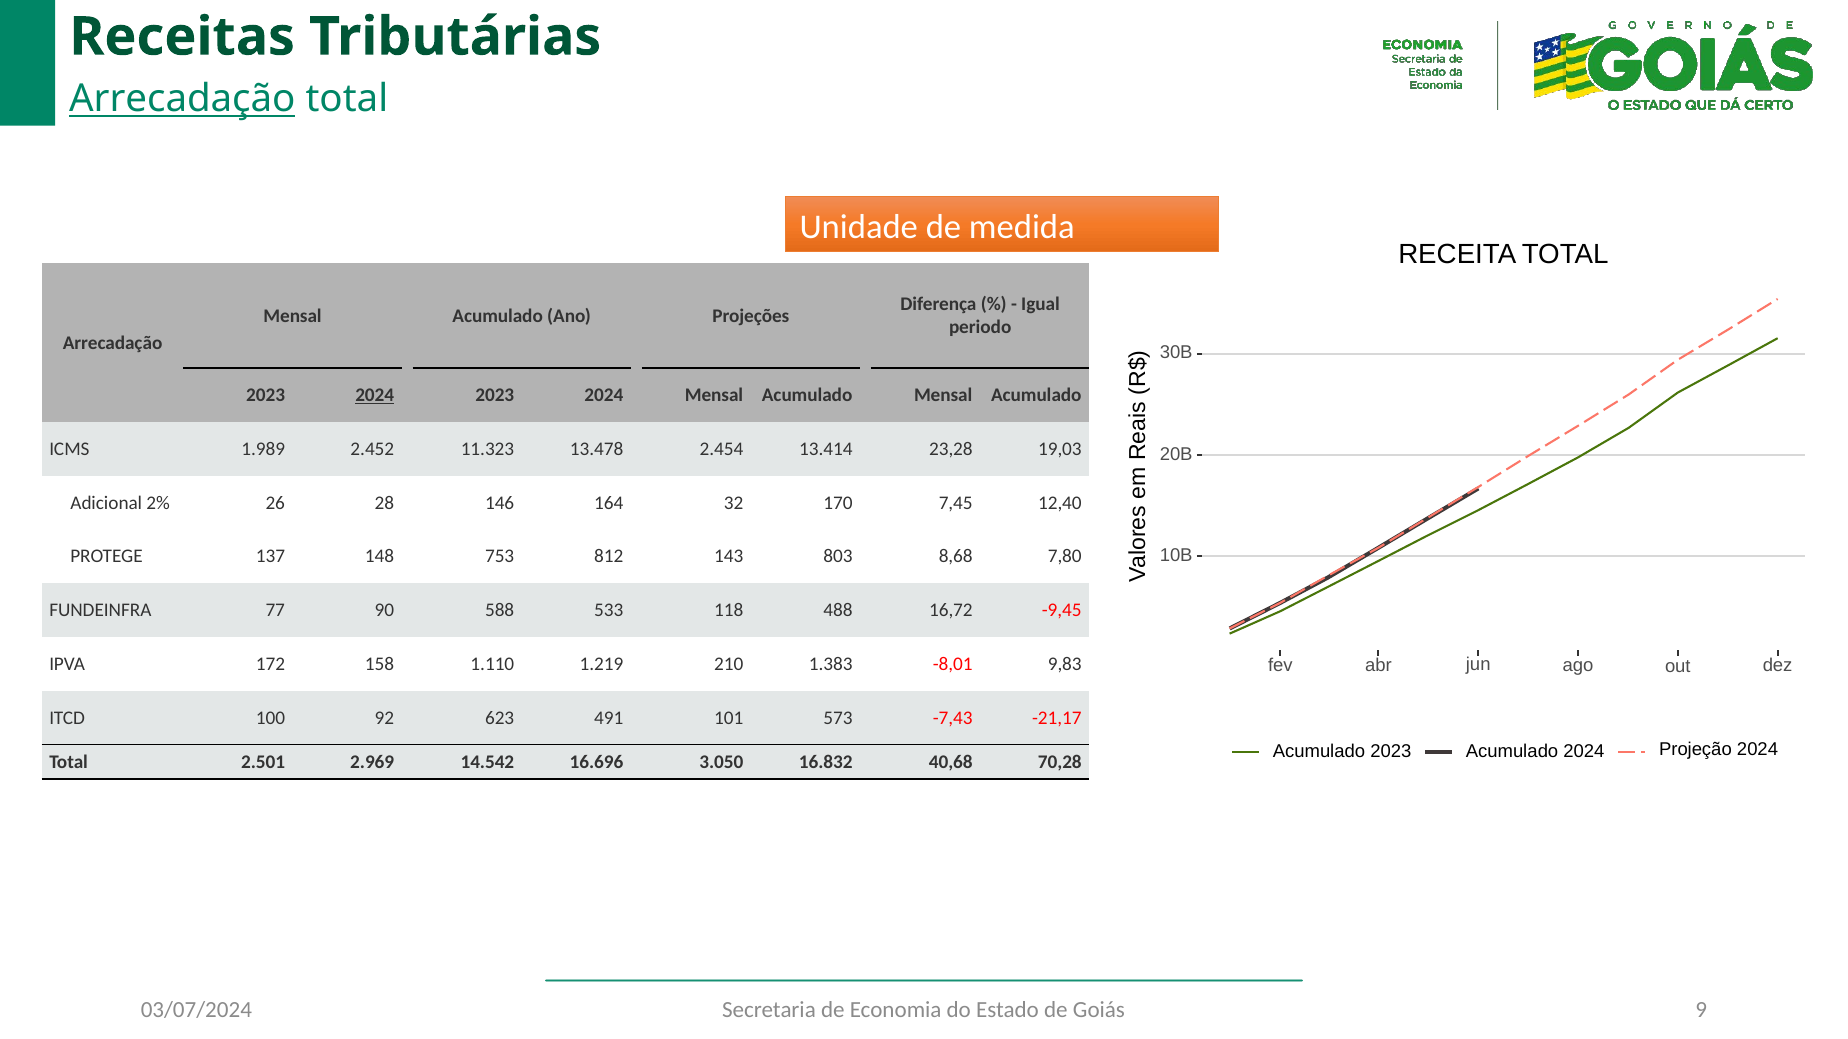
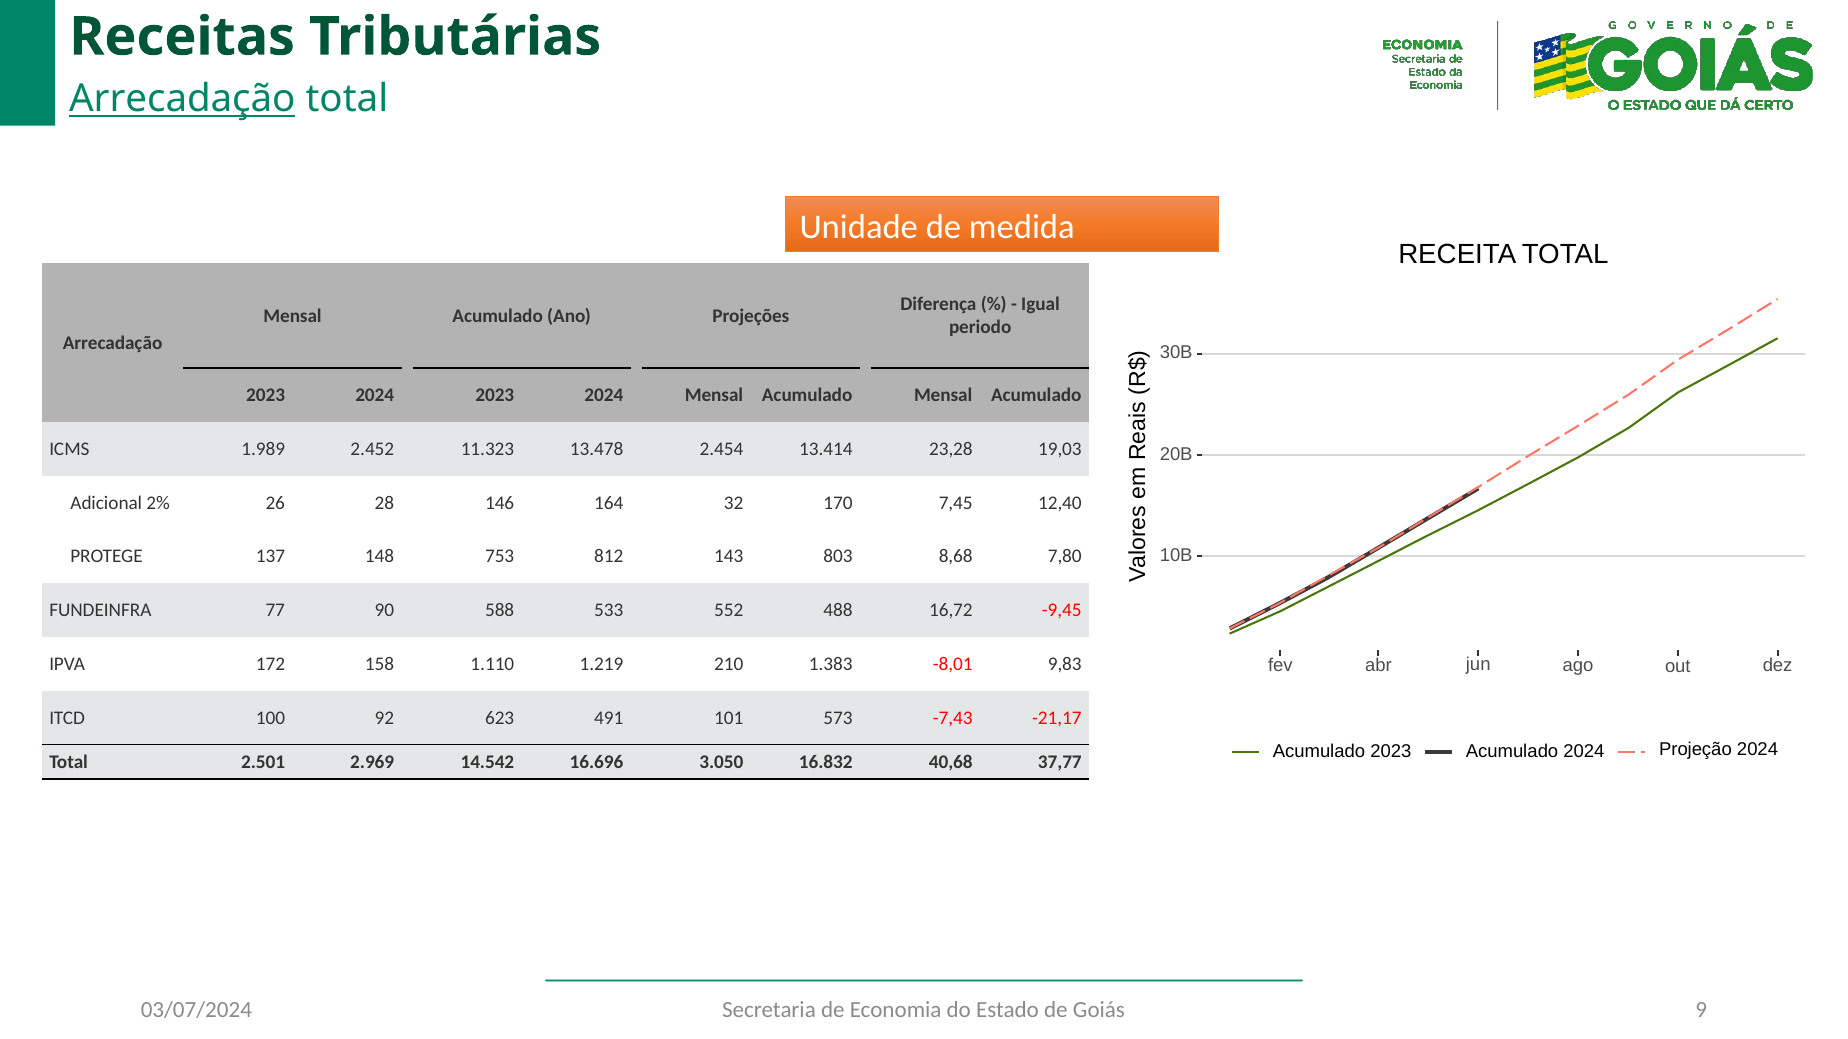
2024 at (375, 395) underline: present -> none
118: 118 -> 552
70,28: 70,28 -> 37,77
